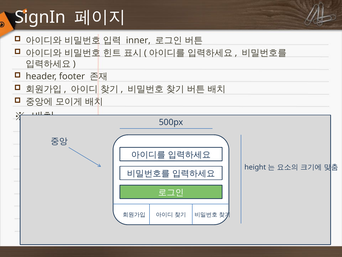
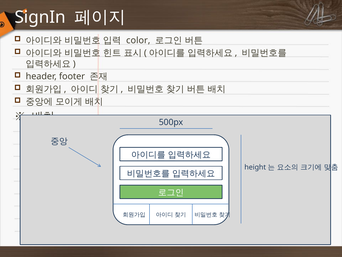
inner: inner -> color
